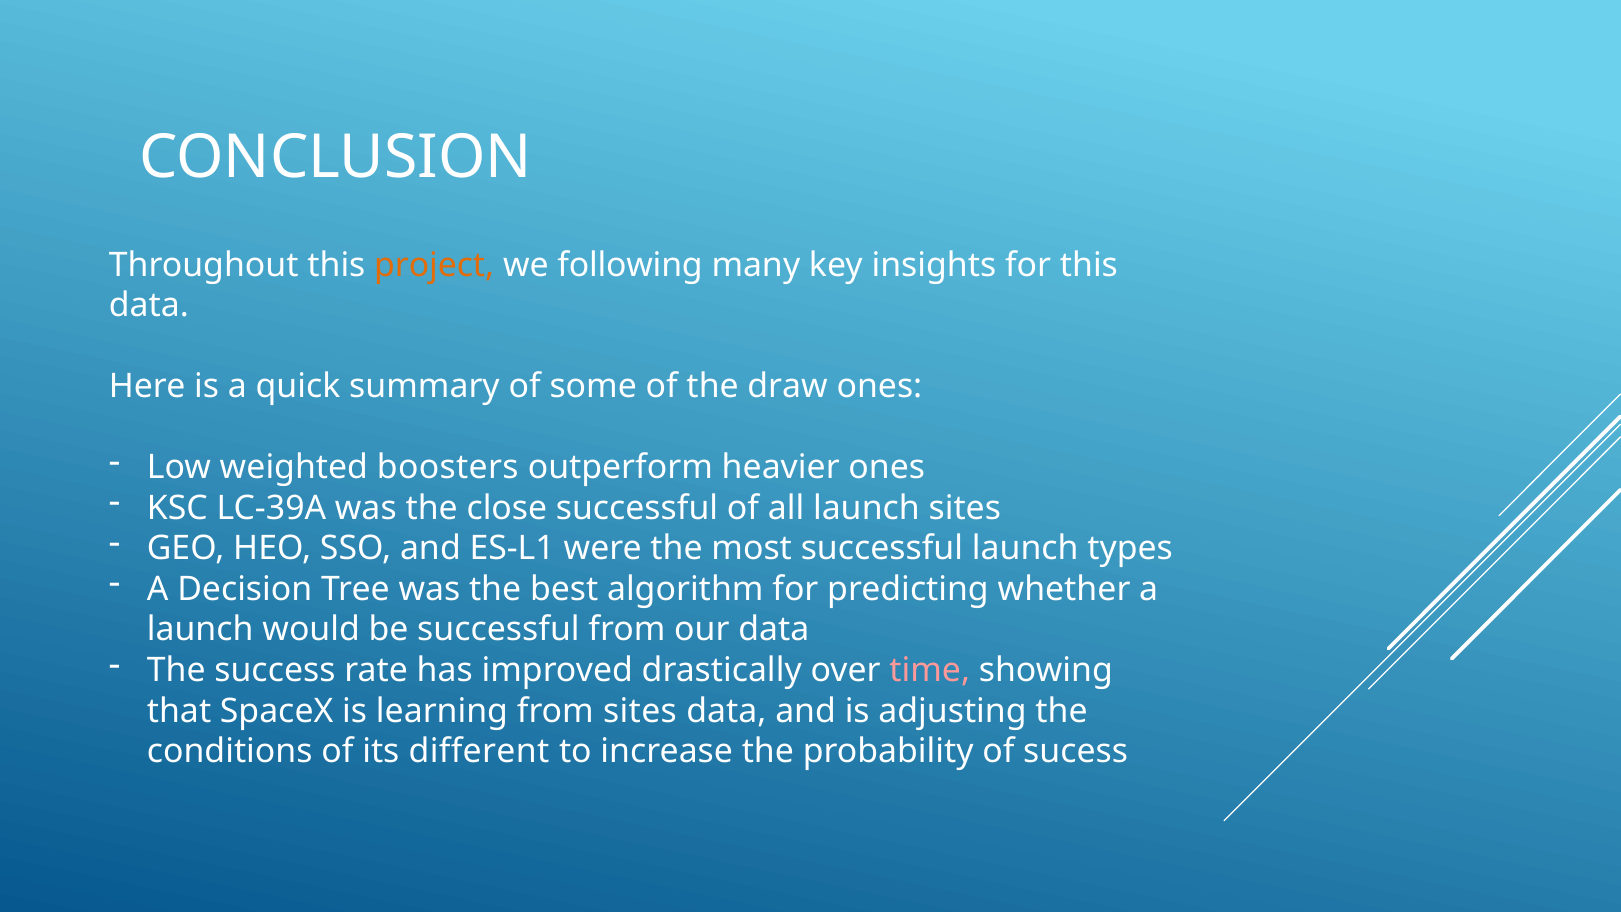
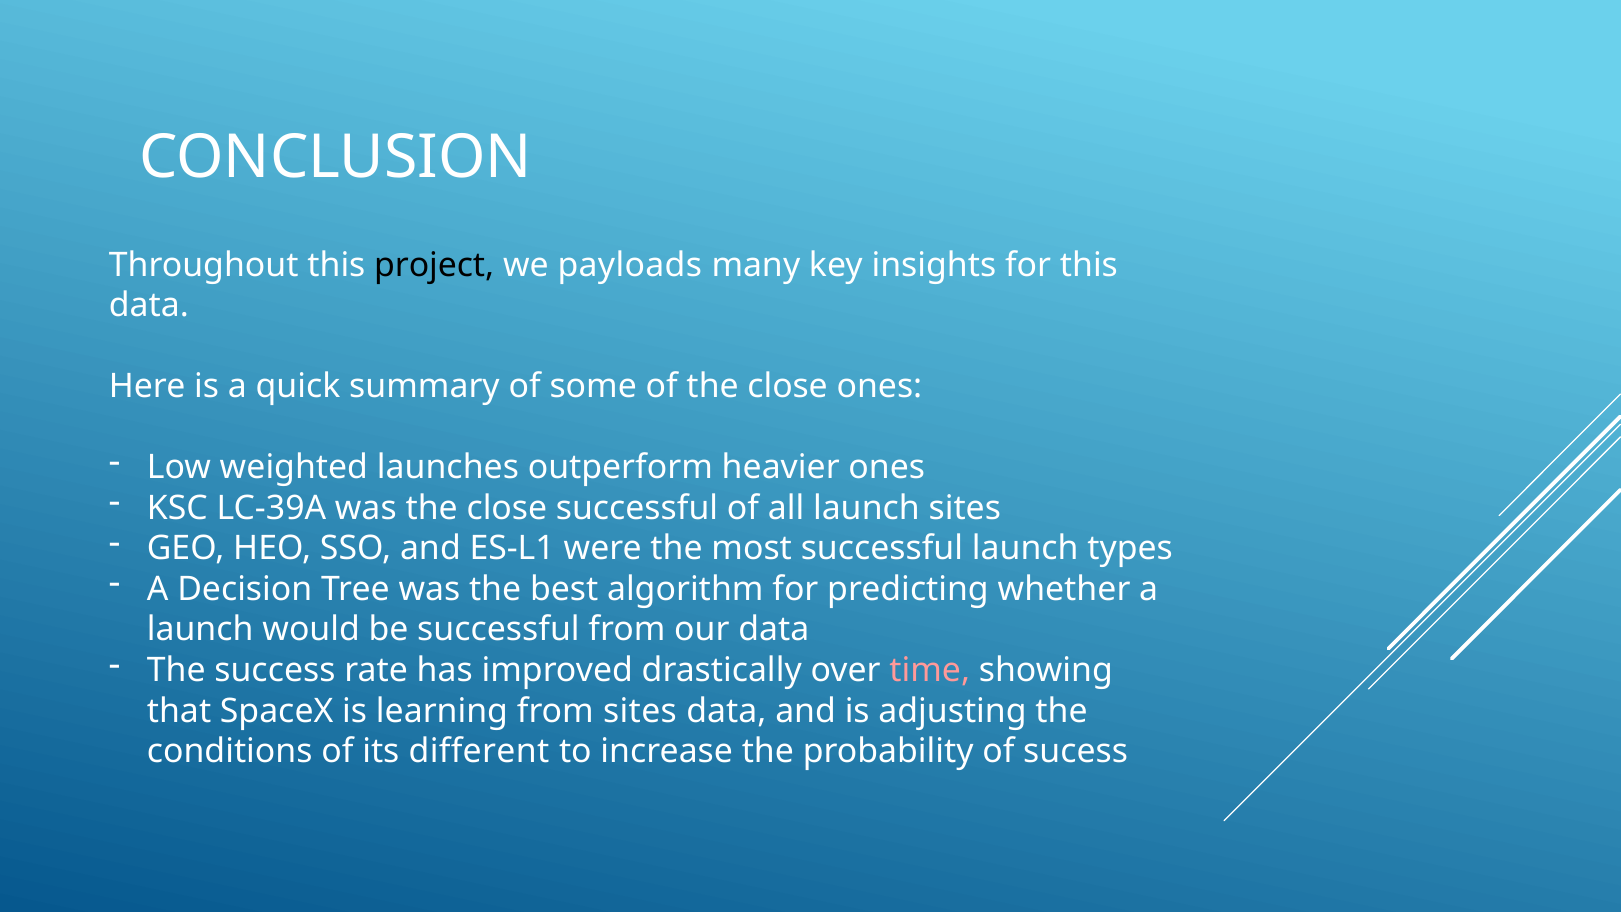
project colour: orange -> black
following: following -> payloads
of the draw: draw -> close
boosters: boosters -> launches
